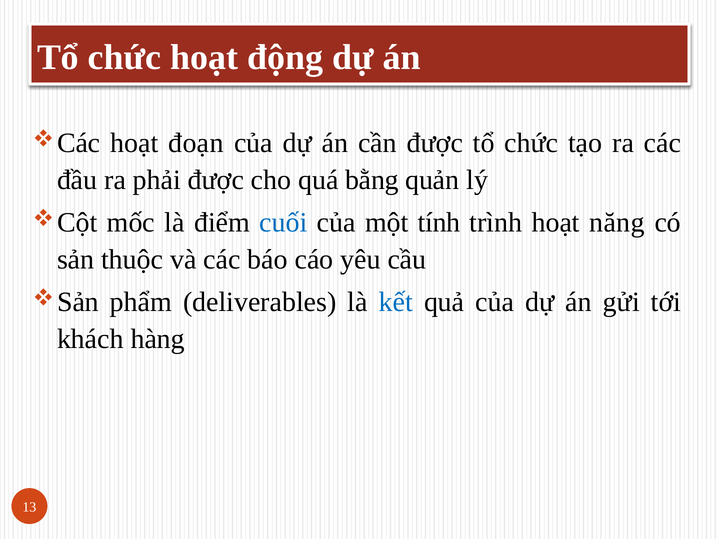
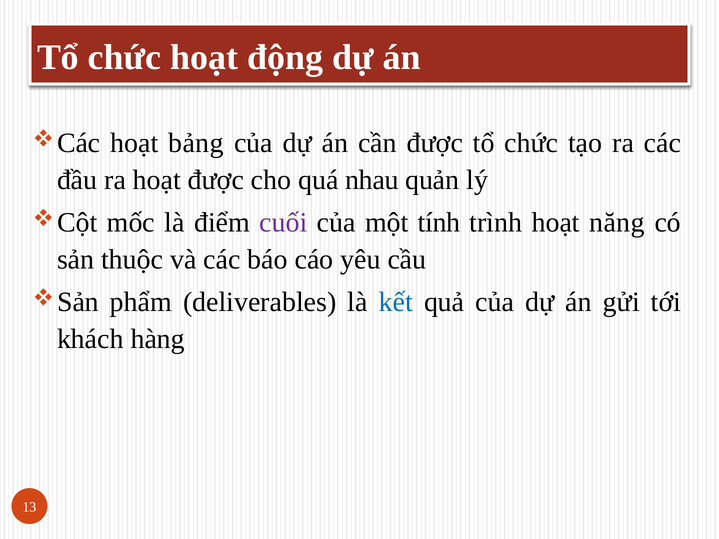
đoạn: đoạn -> bảng
ra phải: phải -> hoạt
bằng: bằng -> nhau
cuối colour: blue -> purple
